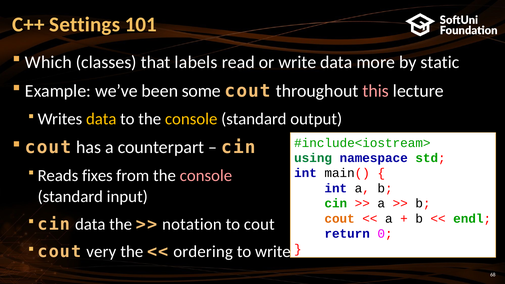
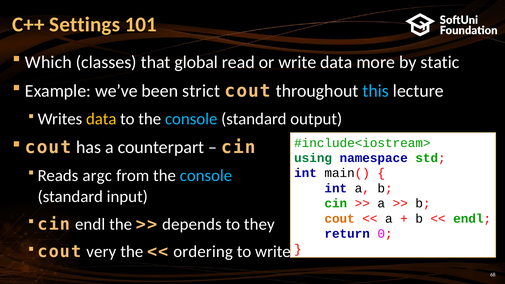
labels: labels -> global
some: some -> strict
this colour: pink -> light blue
console at (191, 119) colour: yellow -> light blue
fixes: fixes -> argc
console at (206, 176) colour: pink -> light blue
cin data: data -> endl
notation: notation -> depends
to cout: cout -> they
